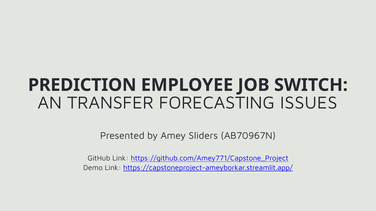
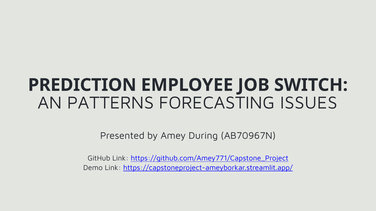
TRANSFER: TRANSFER -> PATTERNS
Sliders: Sliders -> During
